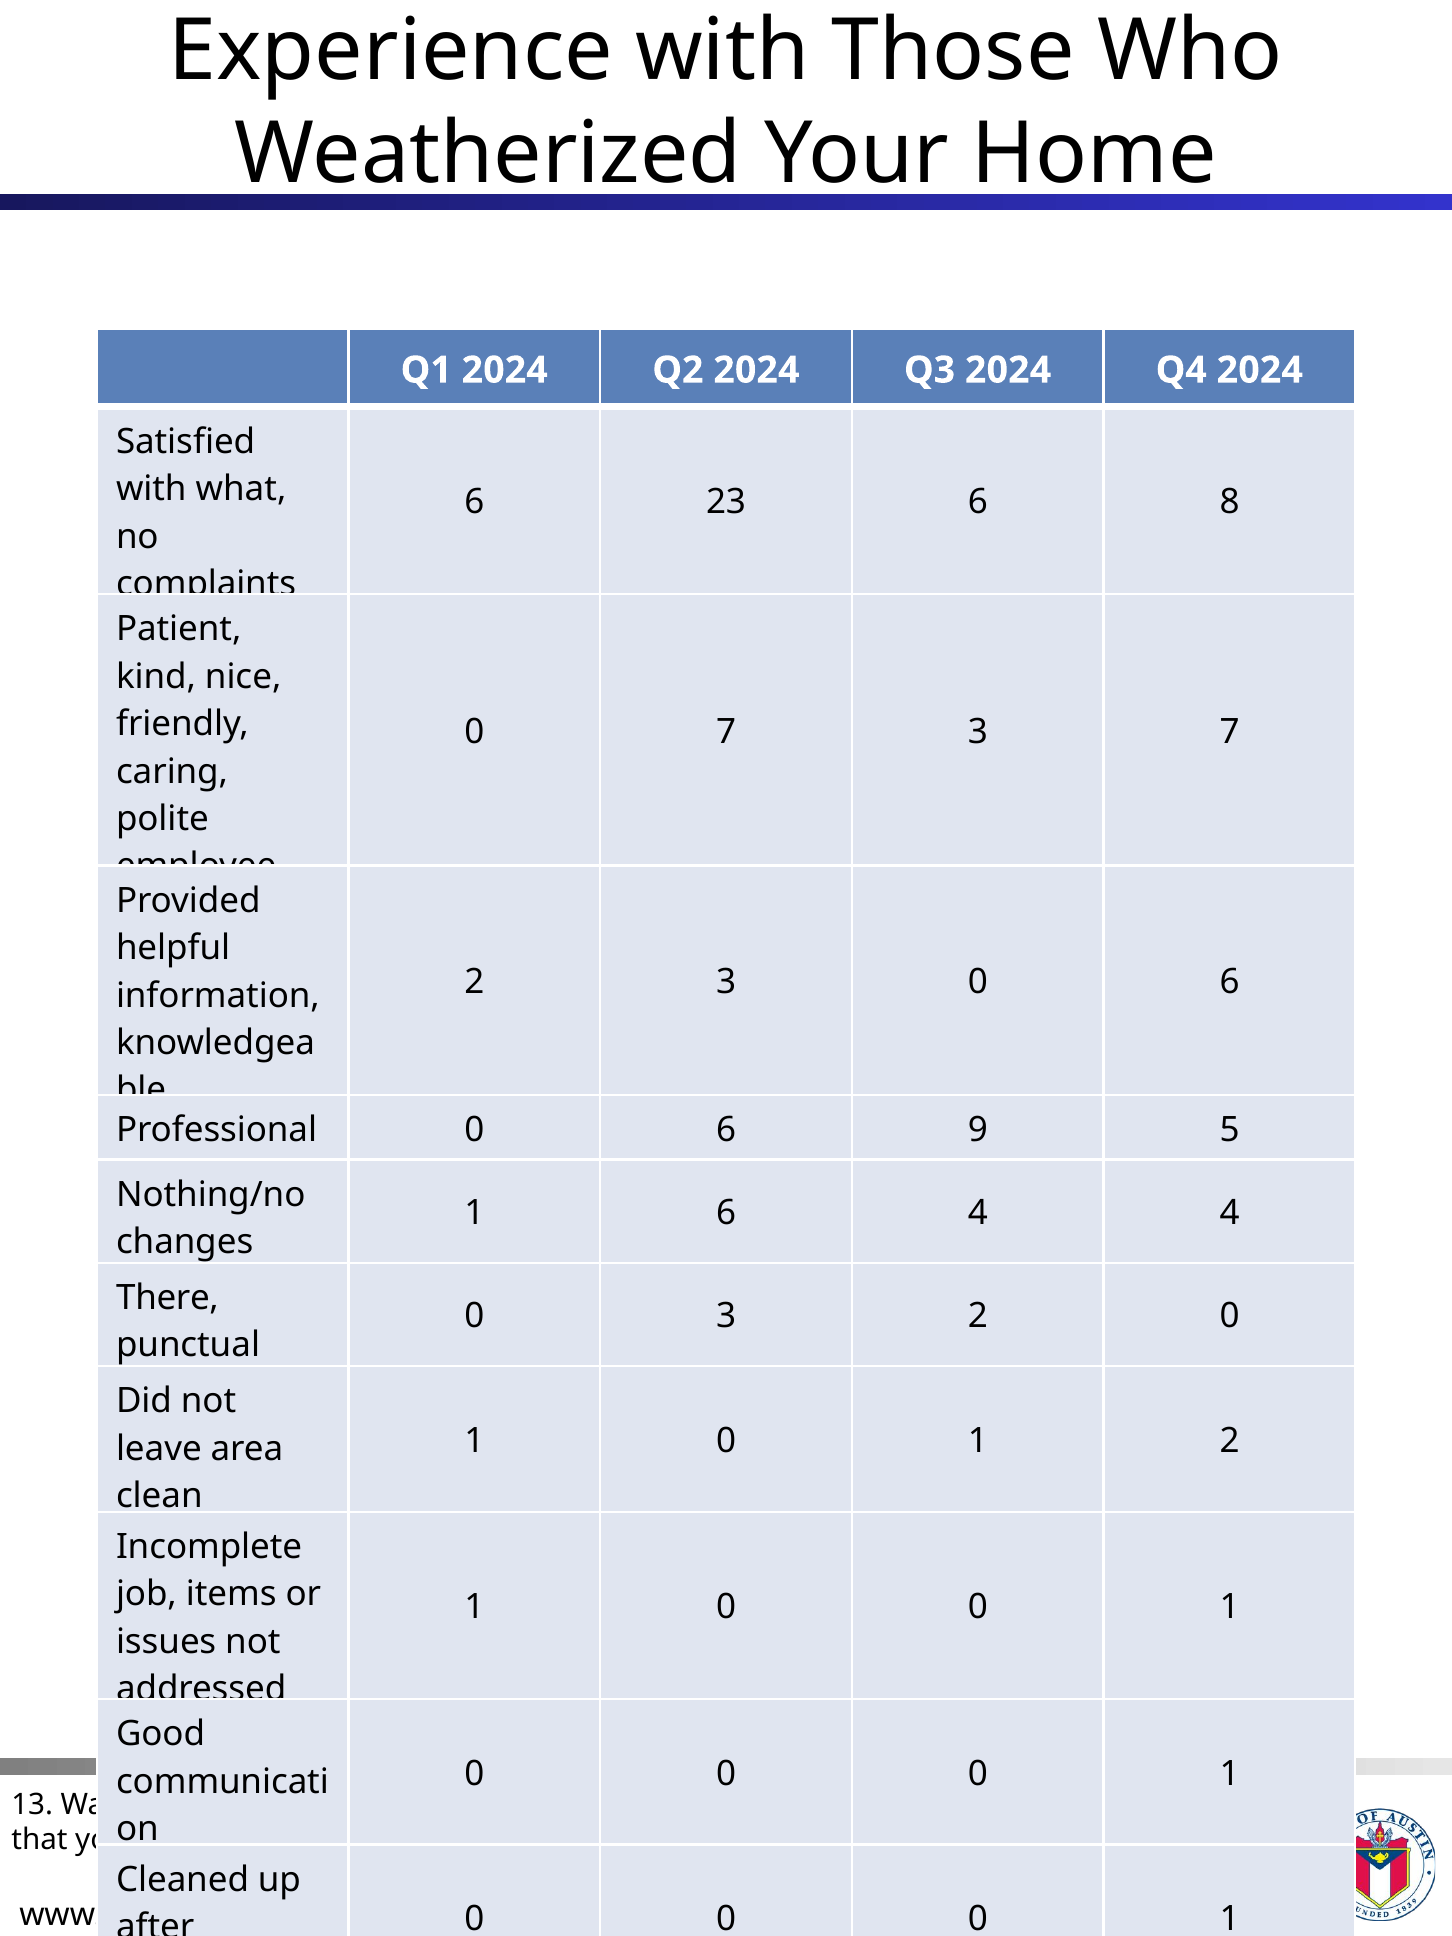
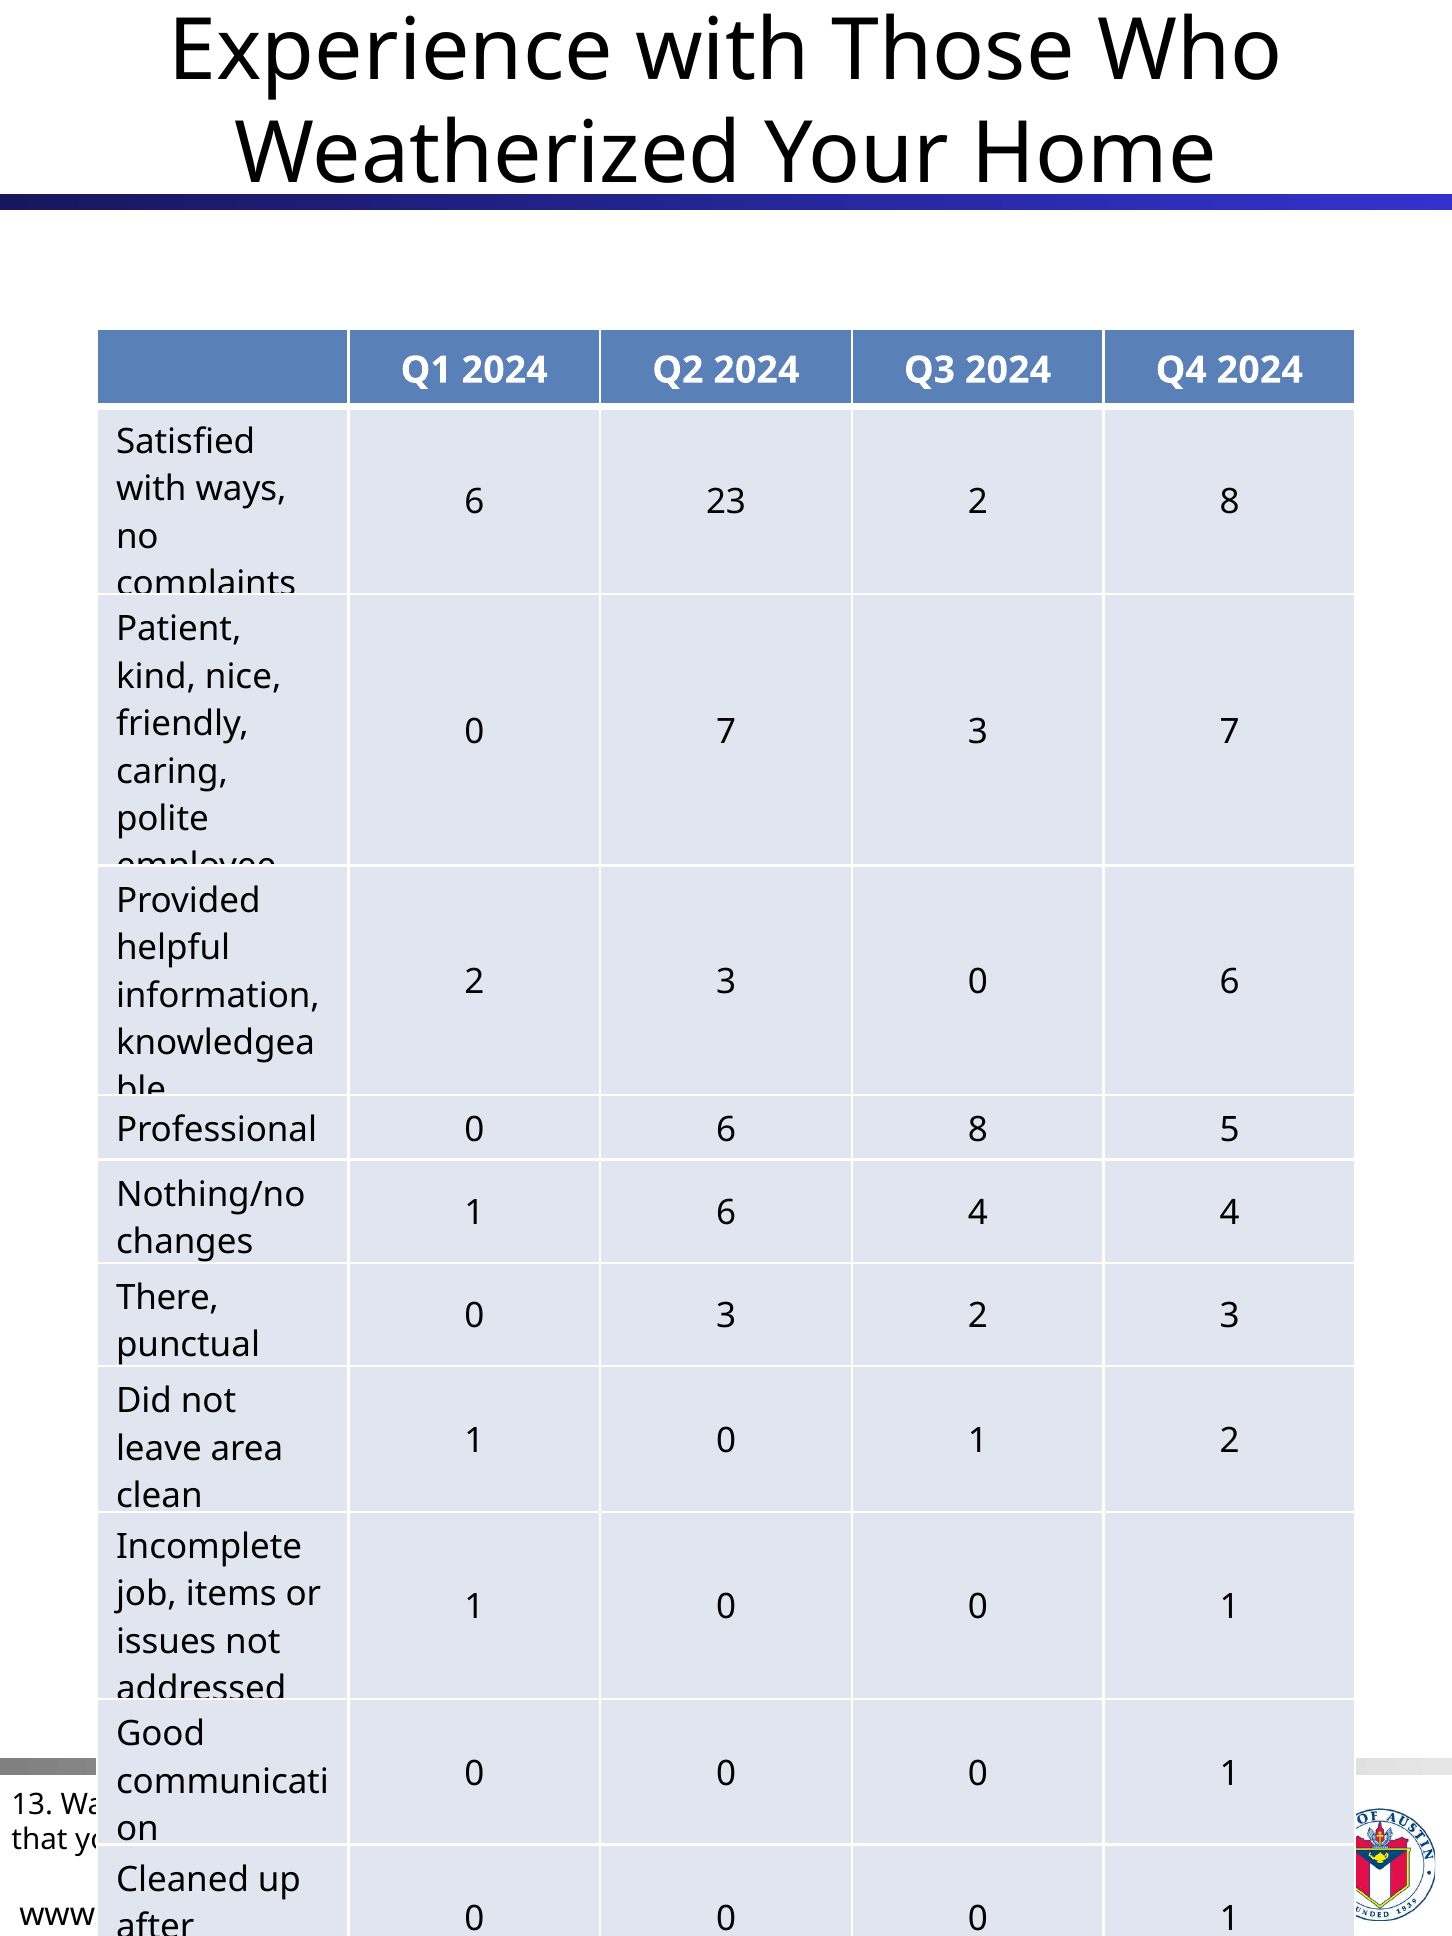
what: what -> ways
23 6: 6 -> 2
6 9: 9 -> 8
3 2 0: 0 -> 3
